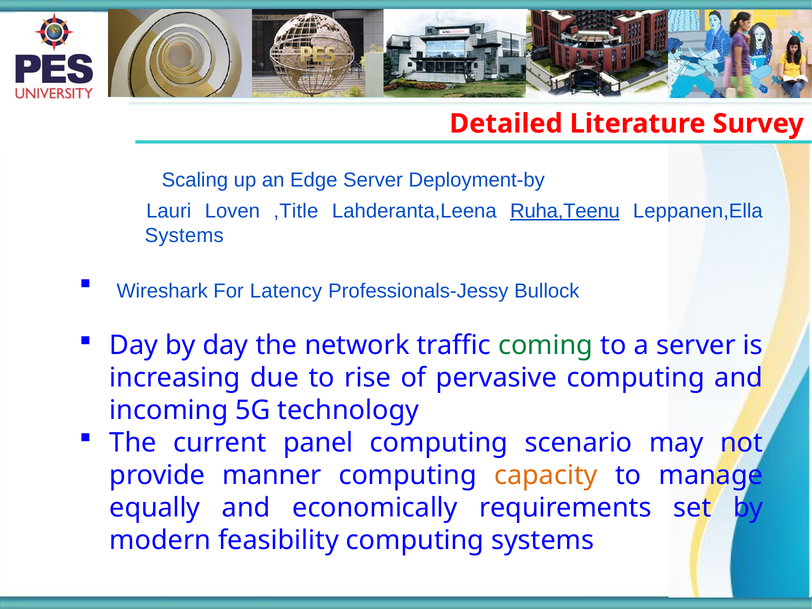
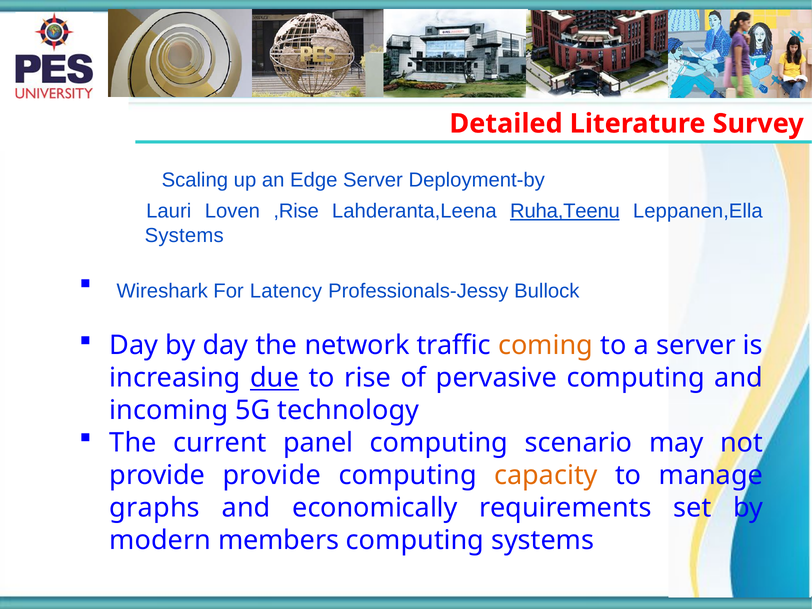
,Title: ,Title -> ,Rise
coming colour: green -> orange
due underline: none -> present
provide manner: manner -> provide
equally: equally -> graphs
feasibility: feasibility -> members
